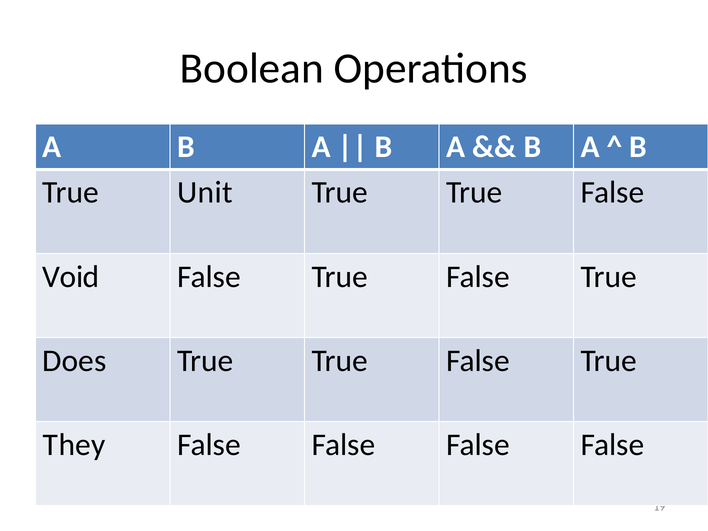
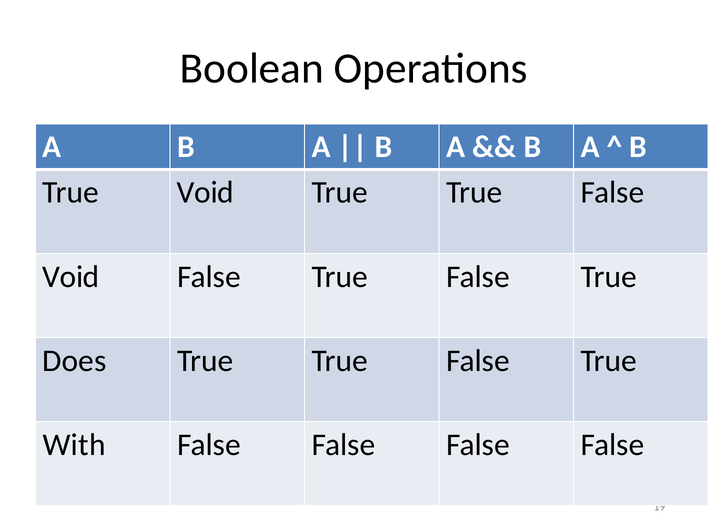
True Unit: Unit -> Void
They: They -> With
